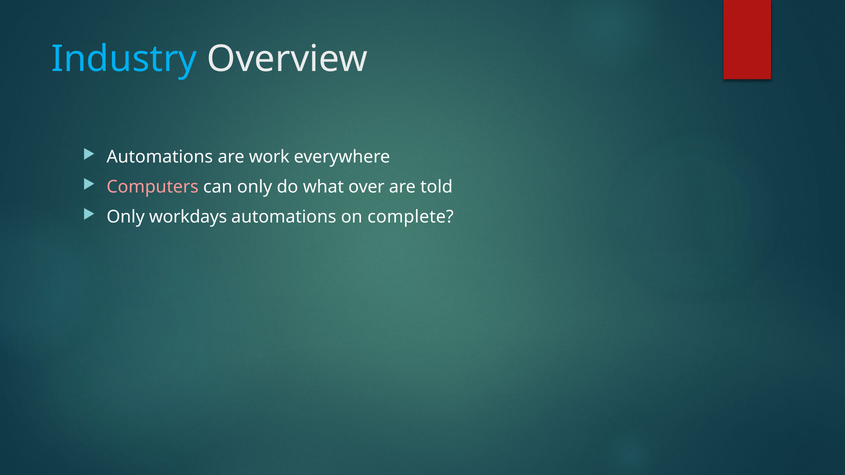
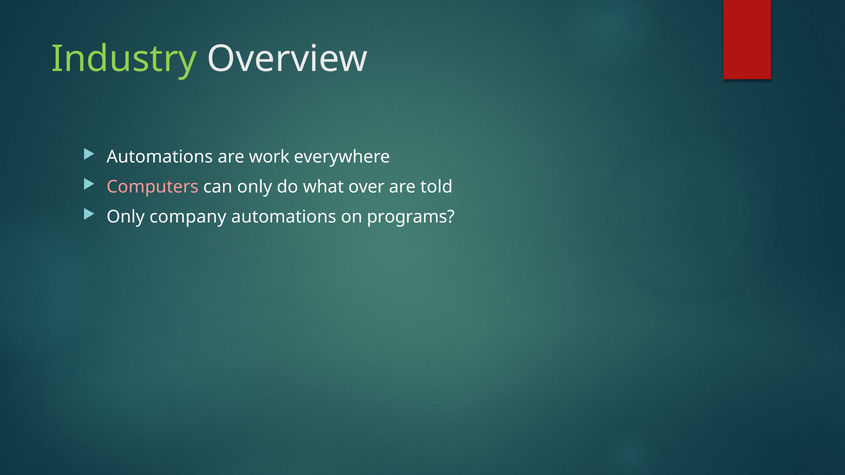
Industry colour: light blue -> light green
workdays: workdays -> company
complete: complete -> programs
